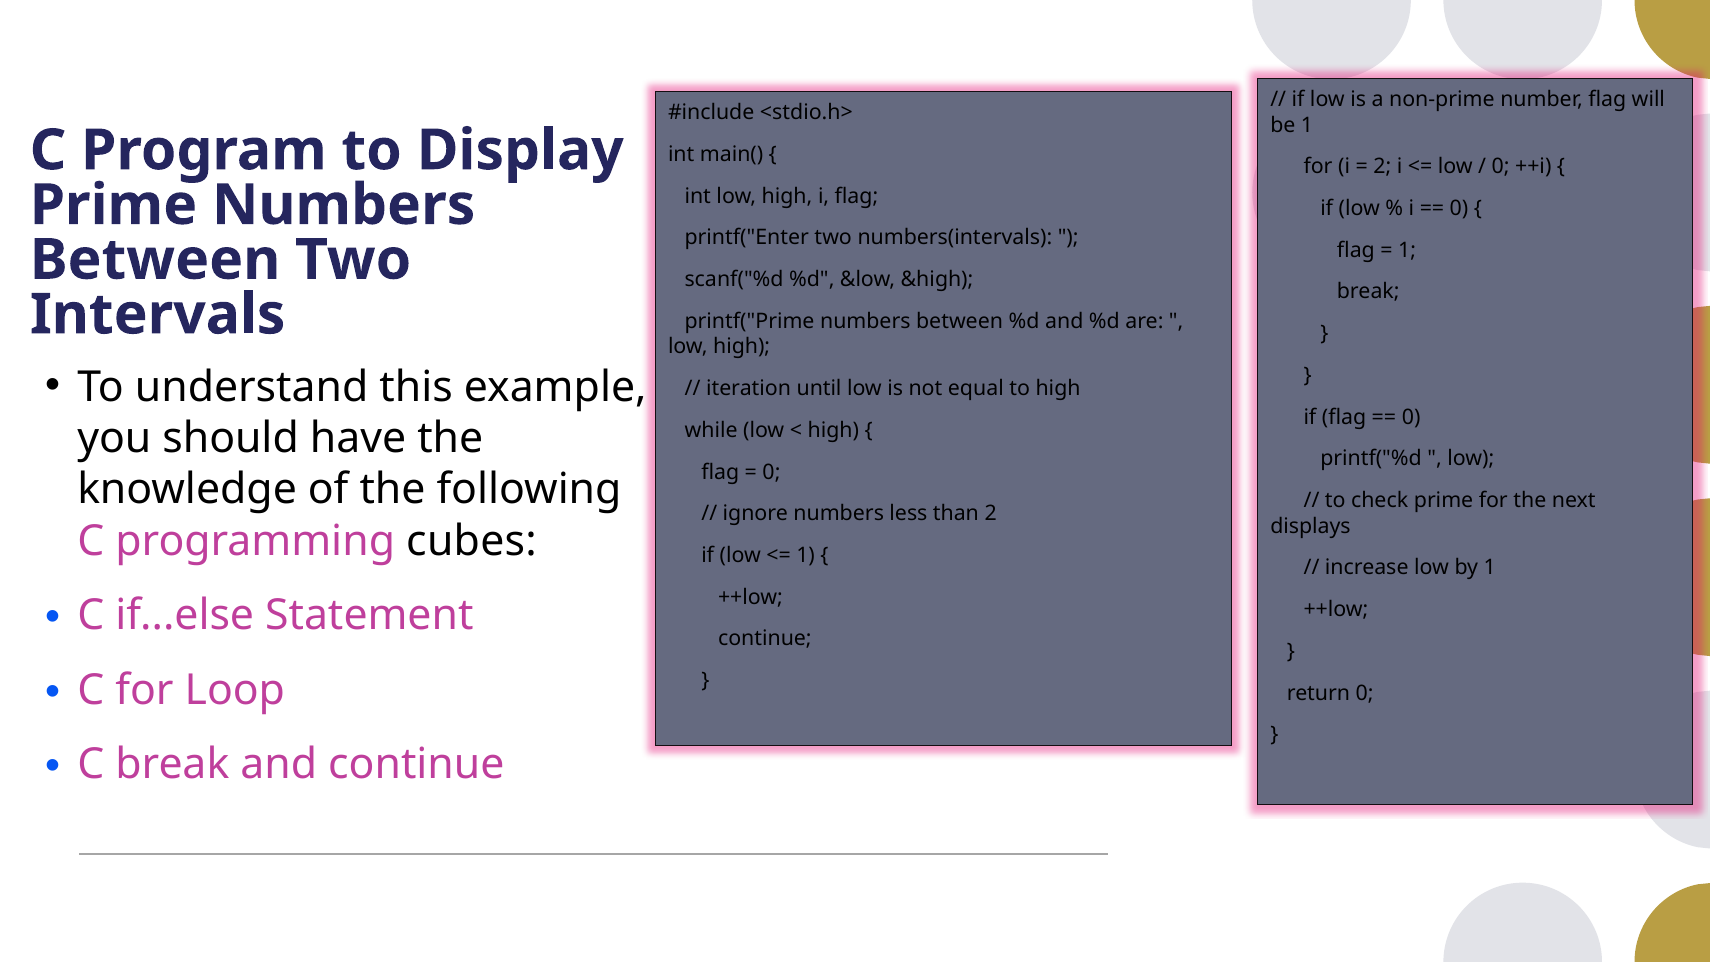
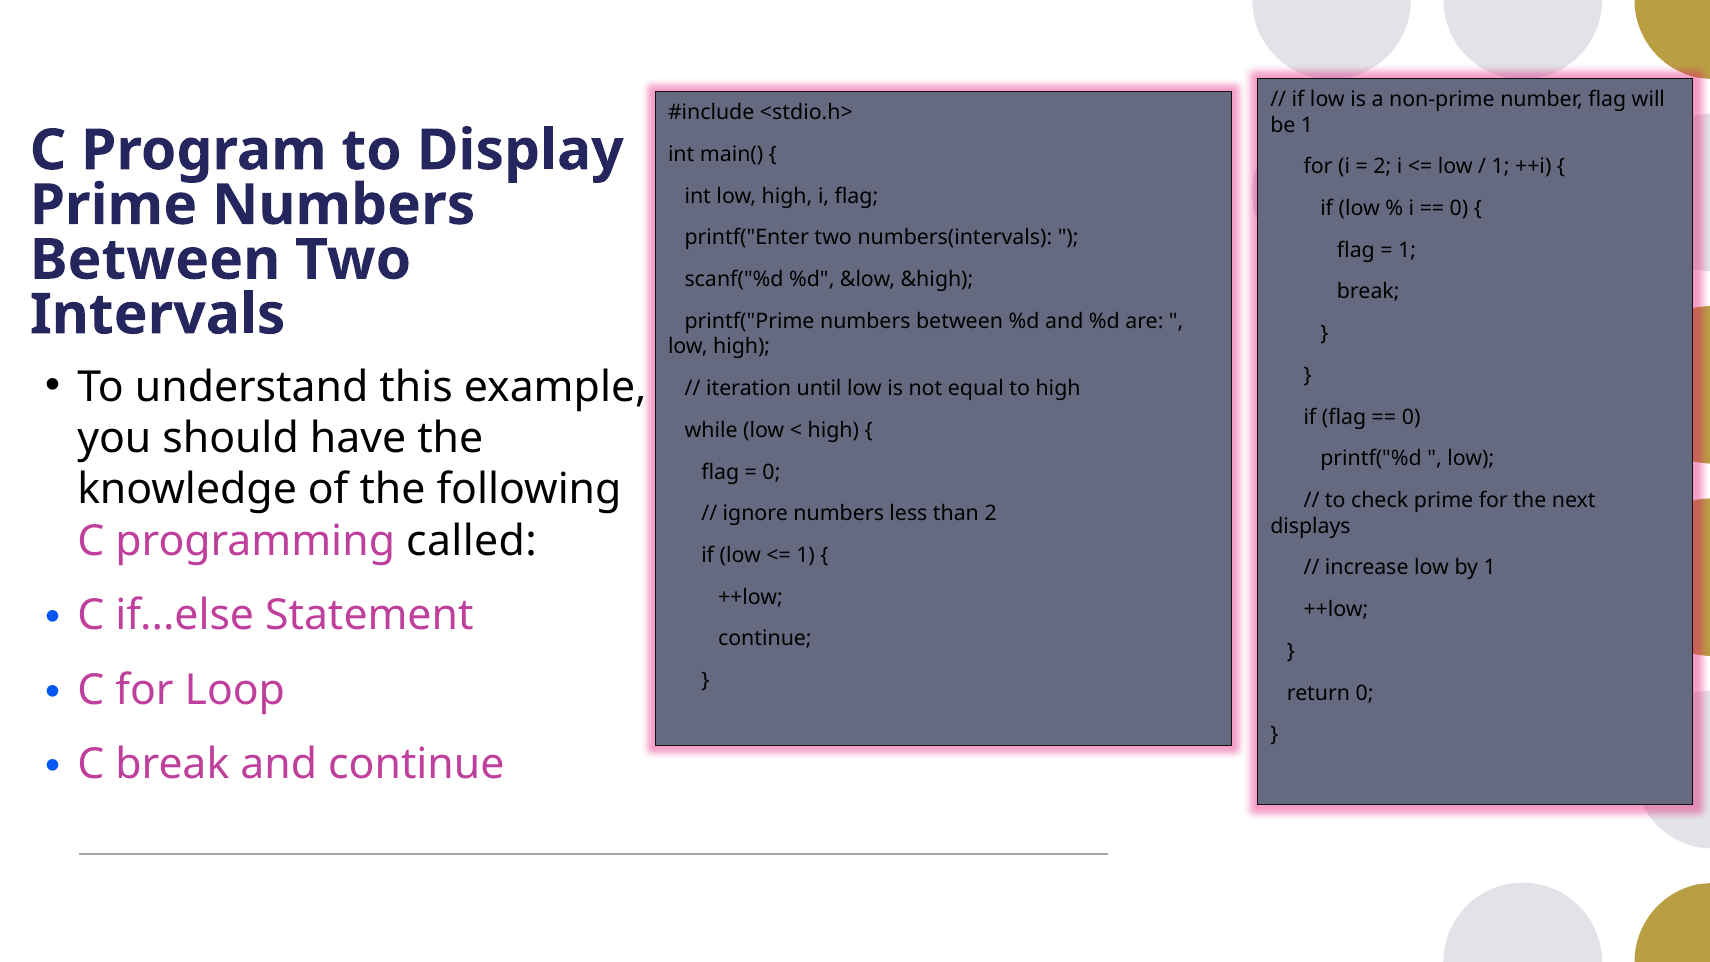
0 at (1501, 167): 0 -> 1
cubes: cubes -> called
